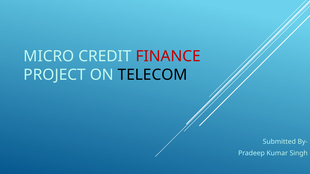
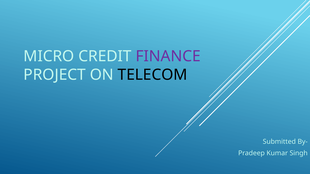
FINANCE colour: red -> purple
